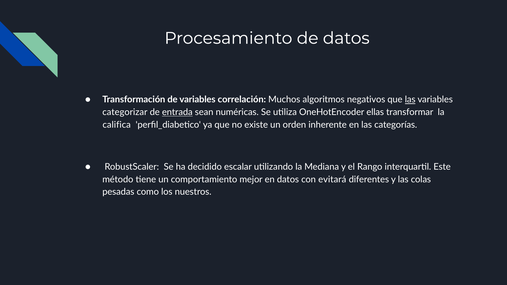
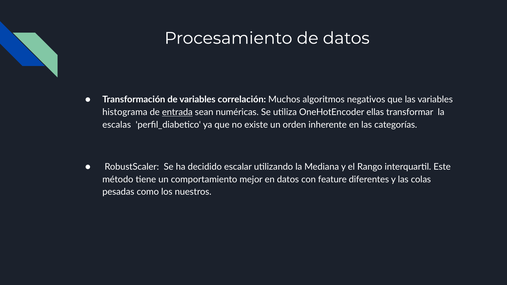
las at (410, 100) underline: present -> none
categorizar: categorizar -> histograma
califica: califica -> escalas
evitará: evitará -> feature
